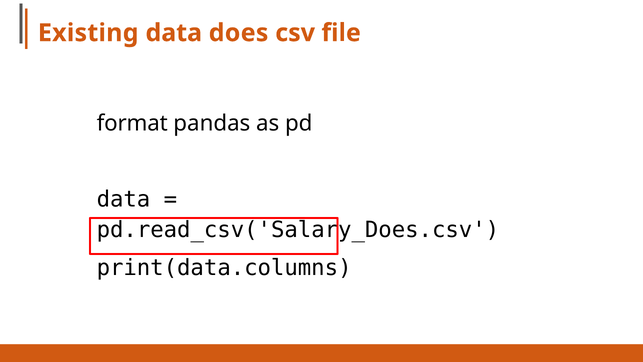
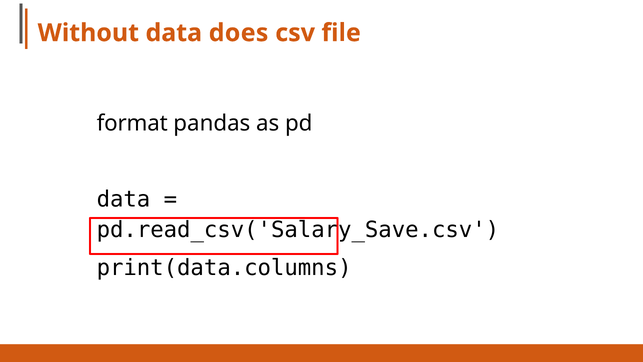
Existing: Existing -> Without
pd.read_csv('Salary_Does.csv: pd.read_csv('Salary_Does.csv -> pd.read_csv('Salary_Save.csv
